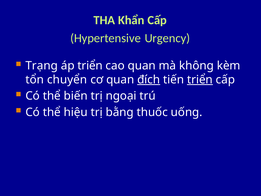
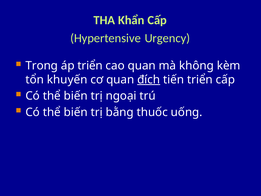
Trạng: Trạng -> Trong
chuyển: chuyển -> khuyến
triển at (200, 80) underline: present -> none
hiệu at (76, 112): hiệu -> biến
